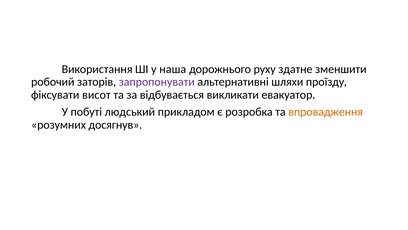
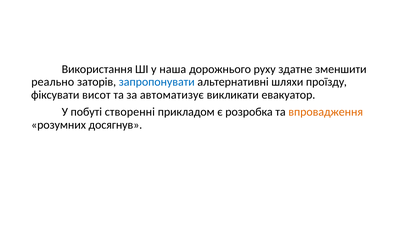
робочий: робочий -> реально
запропонувати colour: purple -> blue
відбувається: відбувається -> автоматизує
людський: людський -> створенні
